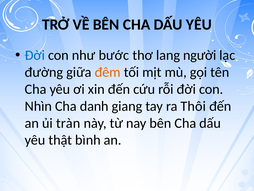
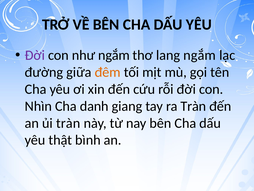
Đời at (35, 55) colour: blue -> purple
như bước: bước -> ngắm
lang người: người -> ngắm
ra Thôi: Thôi -> Tràn
